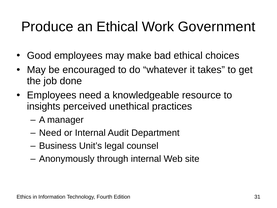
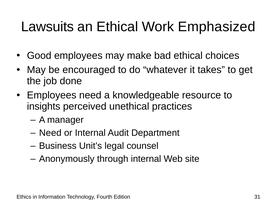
Produce: Produce -> Lawsuits
Government: Government -> Emphasized
